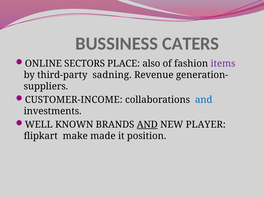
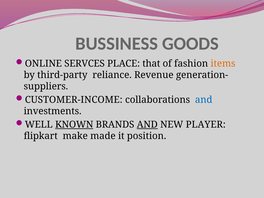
CATERS: CATERS -> GOODS
SECTORS: SECTORS -> SERVCES
also: also -> that
items colour: purple -> orange
sadning: sadning -> reliance
KNOWN underline: none -> present
